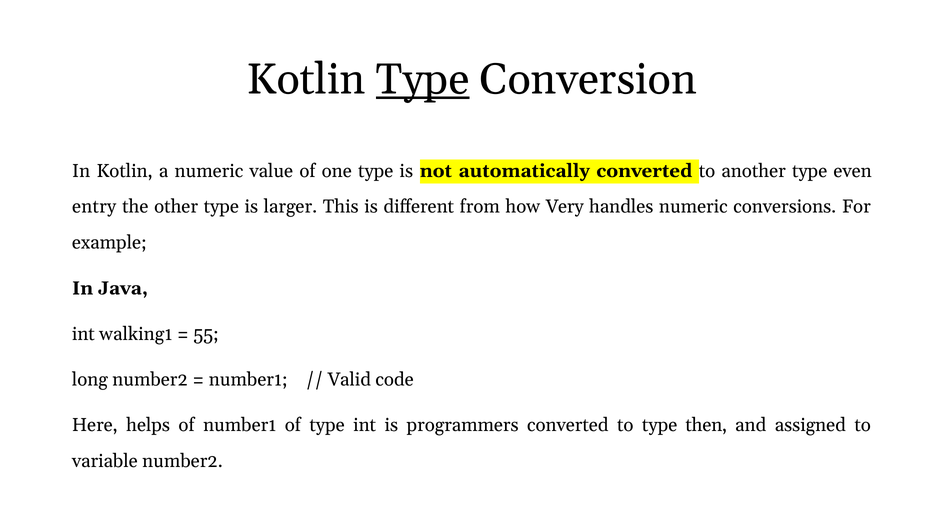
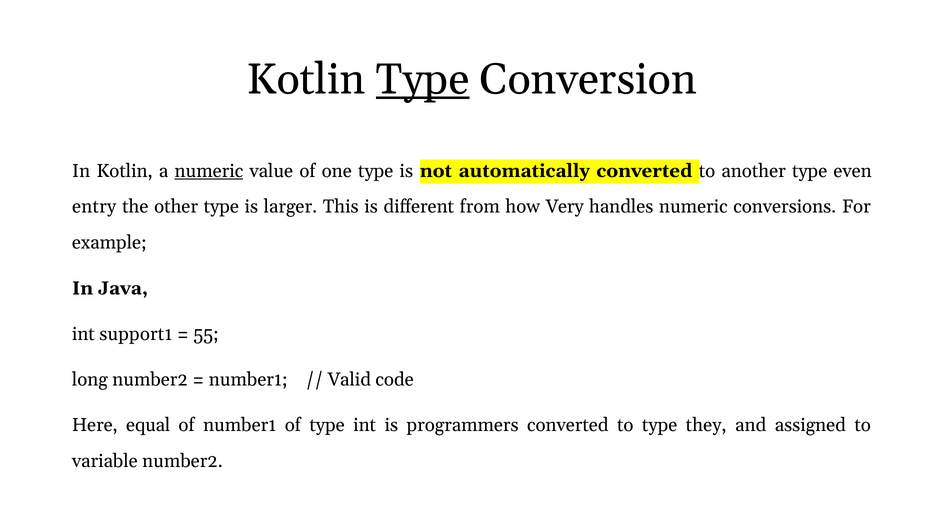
numeric at (209, 171) underline: none -> present
walking1: walking1 -> support1
helps: helps -> equal
then: then -> they
